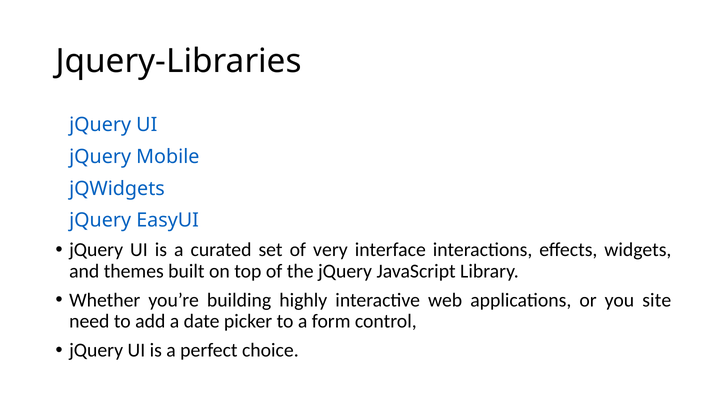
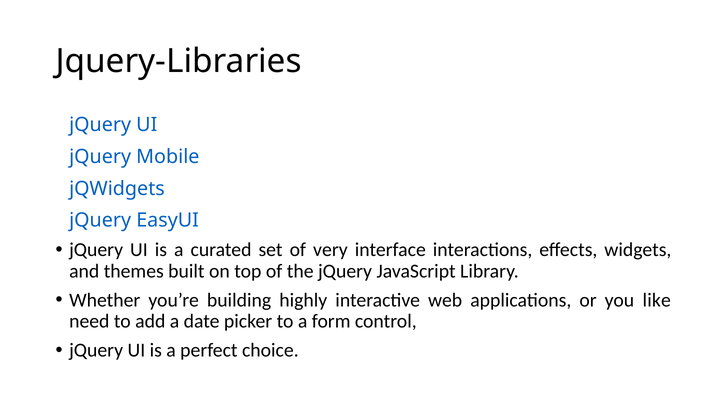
site: site -> like
